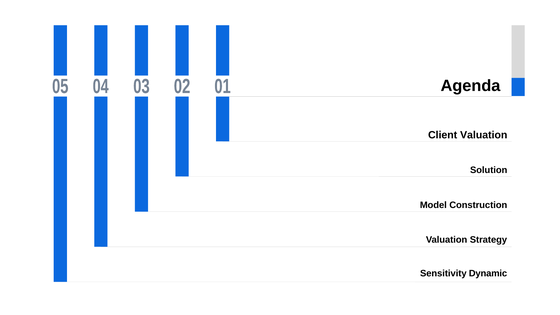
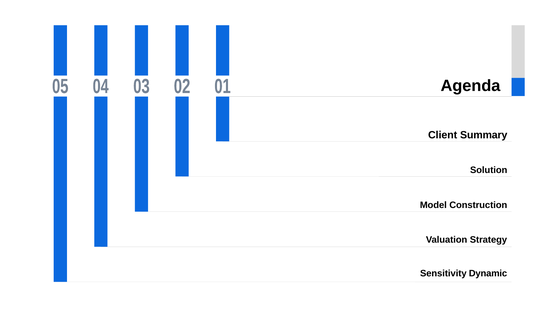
Client Valuation: Valuation -> Summary
